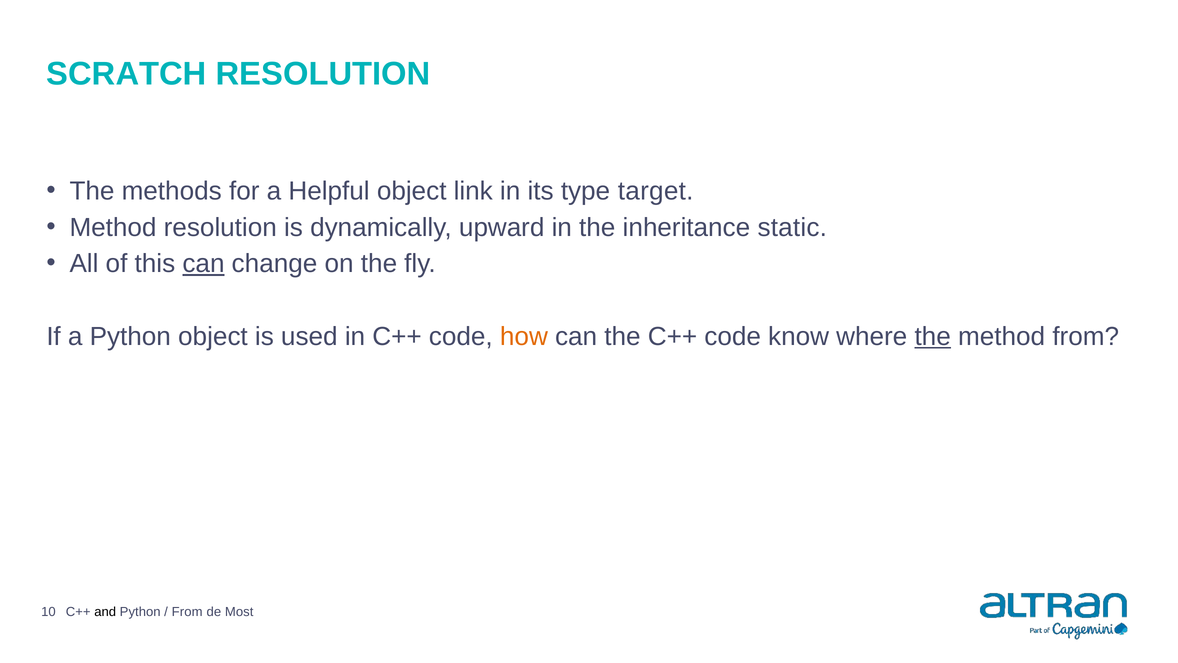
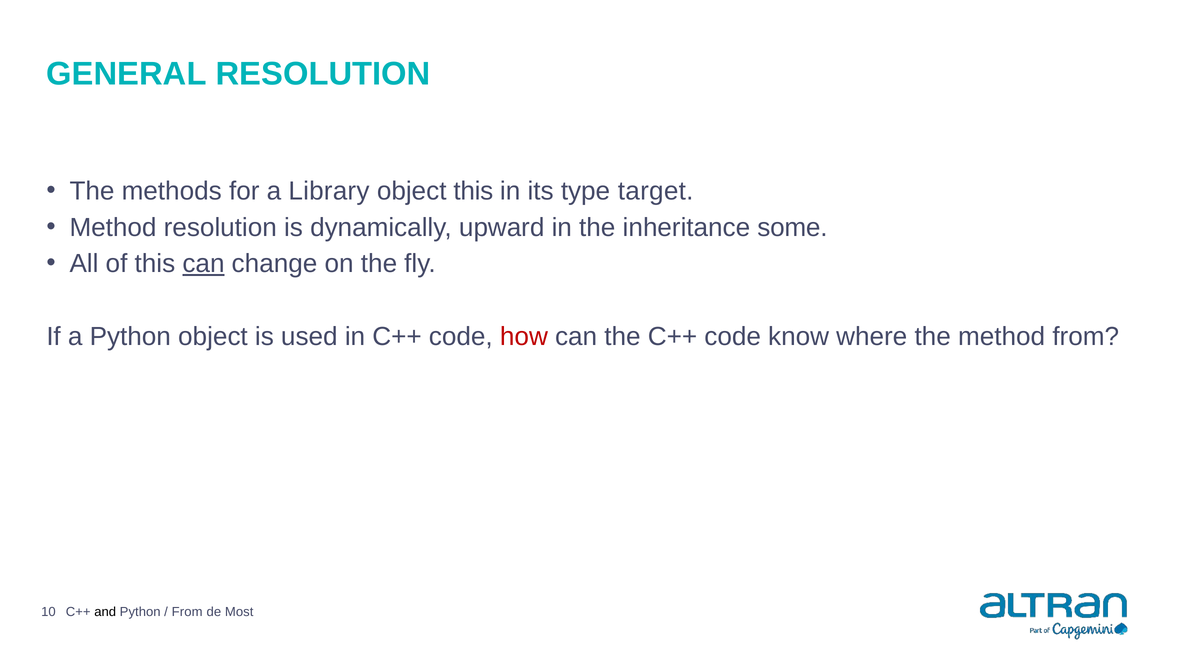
SCRATCH: SCRATCH -> GENERAL
Helpful: Helpful -> Library
object link: link -> this
static: static -> some
how colour: orange -> red
the at (933, 336) underline: present -> none
